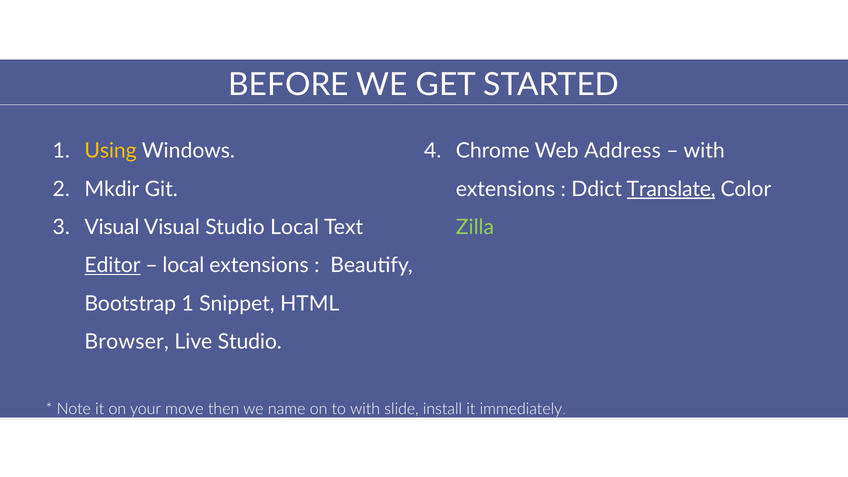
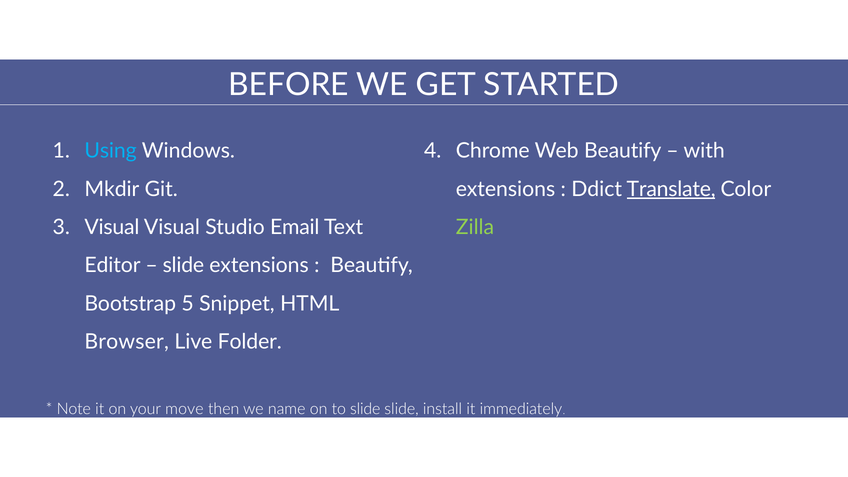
Using colour: yellow -> light blue
Web Address: Address -> Beautify
Studio Local: Local -> Email
Editor underline: present -> none
local at (183, 265): local -> slide
Bootstrap 1: 1 -> 5
Live Studio: Studio -> Folder
to with: with -> slide
